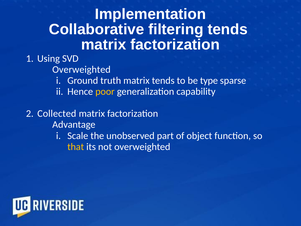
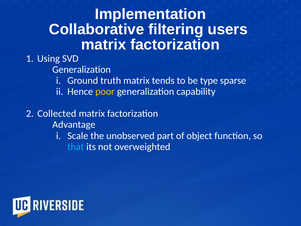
filtering tends: tends -> users
Overweighted at (81, 69): Overweighted -> Generalization
that colour: yellow -> light blue
